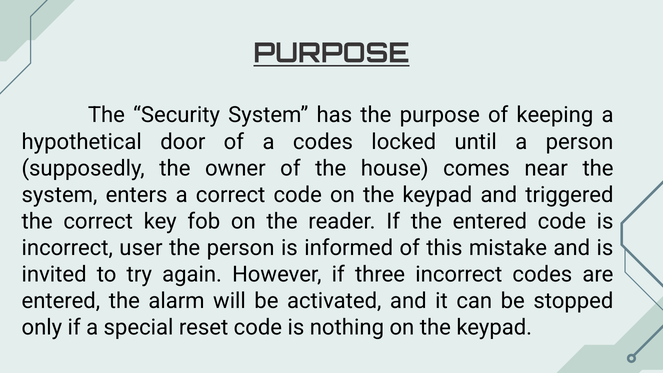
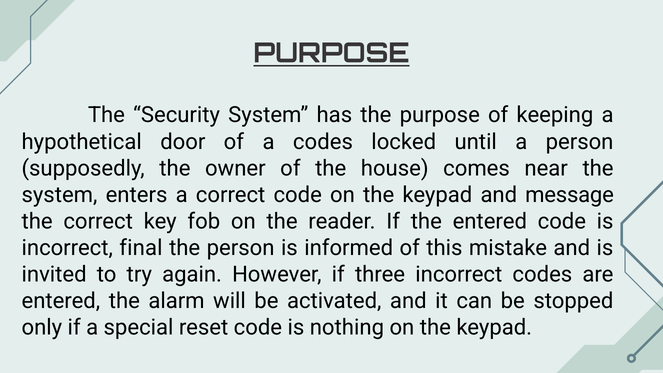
triggered: triggered -> message
user: user -> final
